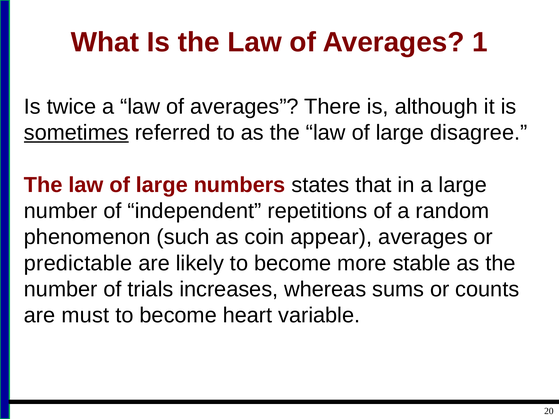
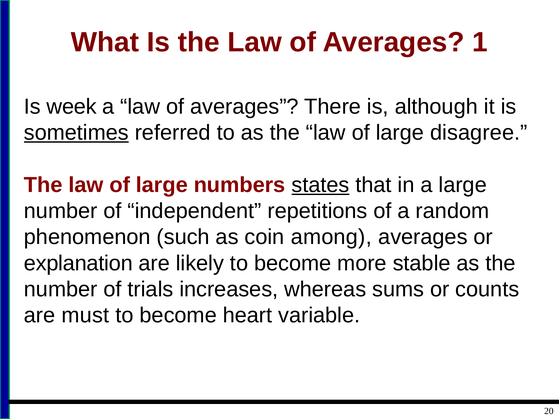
twice: twice -> week
states underline: none -> present
appear: appear -> among
predictable: predictable -> explanation
